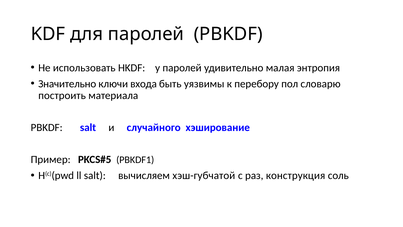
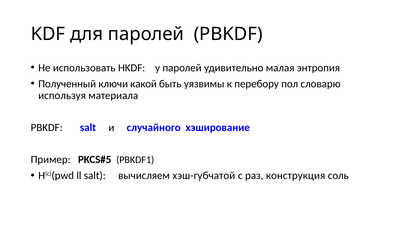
Значительно: Значительно -> Полученный
входа: входа -> какой
построить: построить -> используя
